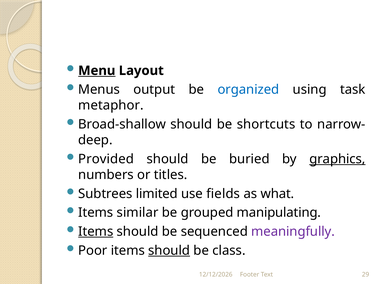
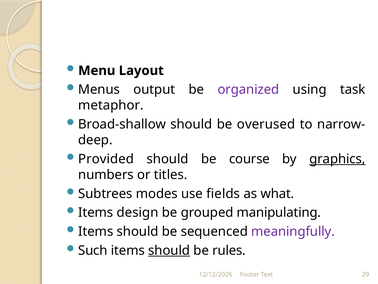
Menu underline: present -> none
organized colour: blue -> purple
shortcuts: shortcuts -> overused
buried: buried -> course
limited: limited -> modes
similar: similar -> design
Items at (96, 231) underline: present -> none
Poor: Poor -> Such
class: class -> rules
